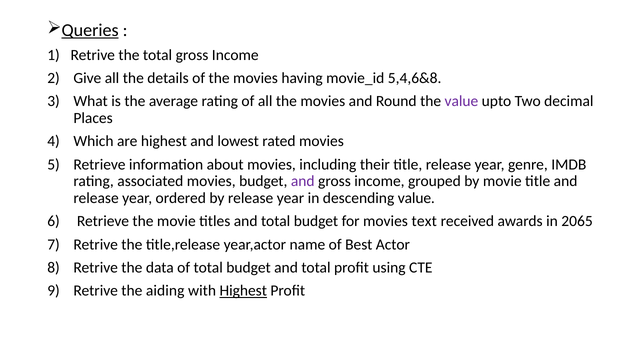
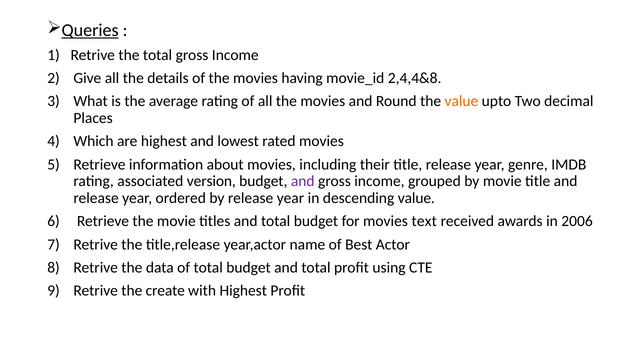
5,4,6&8: 5,4,6&8 -> 2,4,4&8
value at (461, 101) colour: purple -> orange
associated movies: movies -> version
2065: 2065 -> 2006
aiding: aiding -> create
Highest at (243, 291) underline: present -> none
